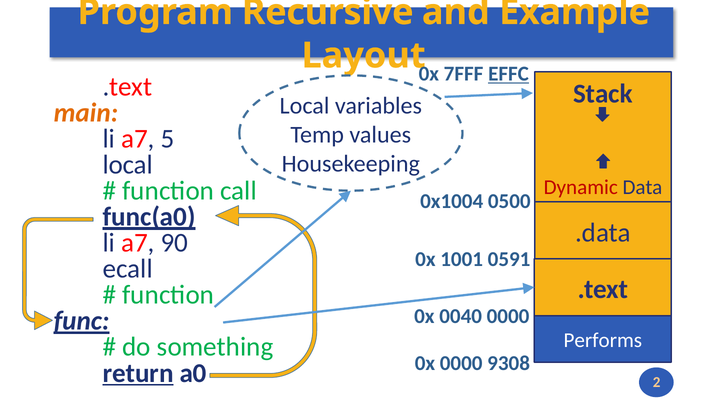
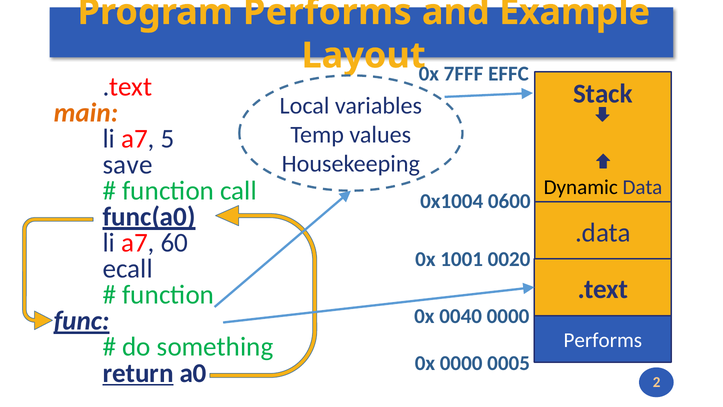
Program Recursive: Recursive -> Performs
EFFC underline: present -> none
local at (128, 165): local -> save
Dynamic colour: red -> black
0500: 0500 -> 0600
90: 90 -> 60
0591: 0591 -> 0020
9308: 9308 -> 0005
